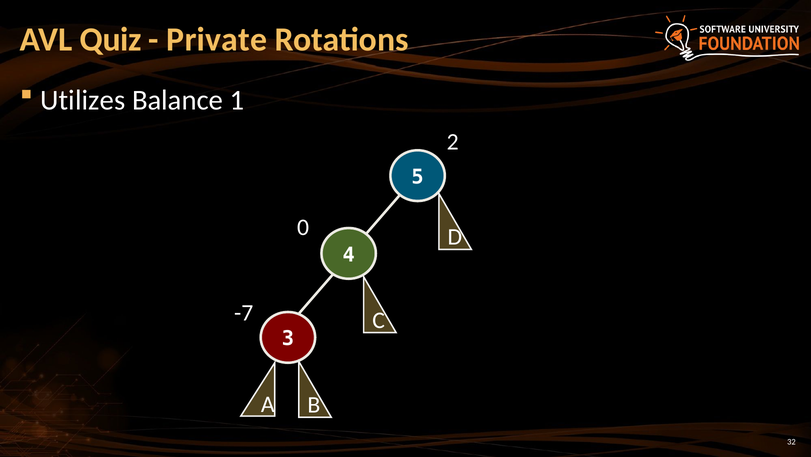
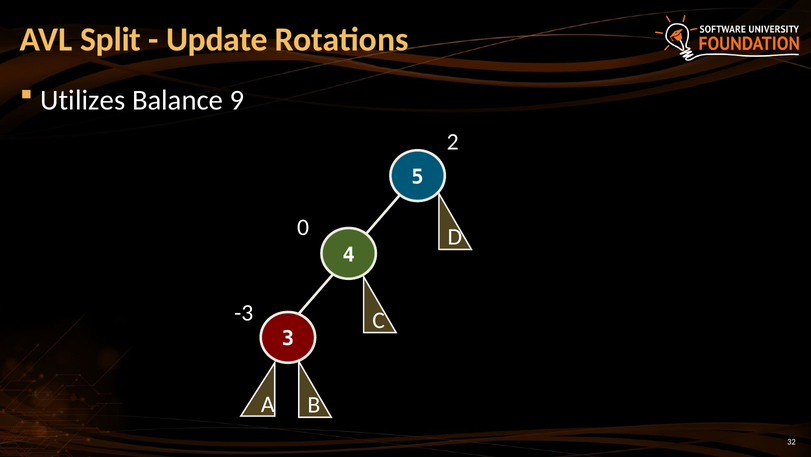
Quiz: Quiz -> Split
Private: Private -> Update
1: 1 -> 9
-7: -7 -> -3
